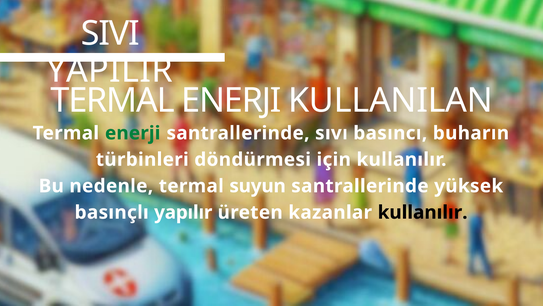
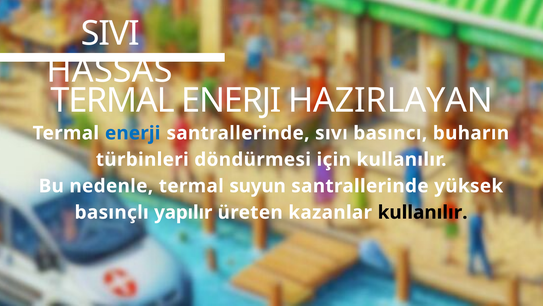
YAPILIR: YAPILIR -> HASSAS
KULLANILAN: KULLANILAN -> HAZIRLAYAN
enerji at (133, 133) colour: green -> blue
